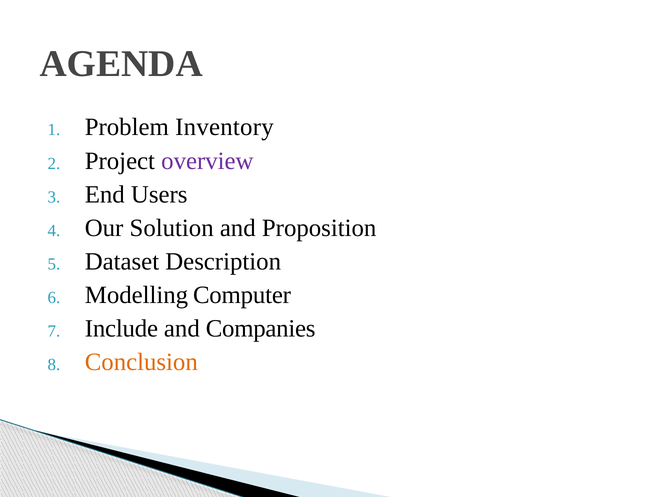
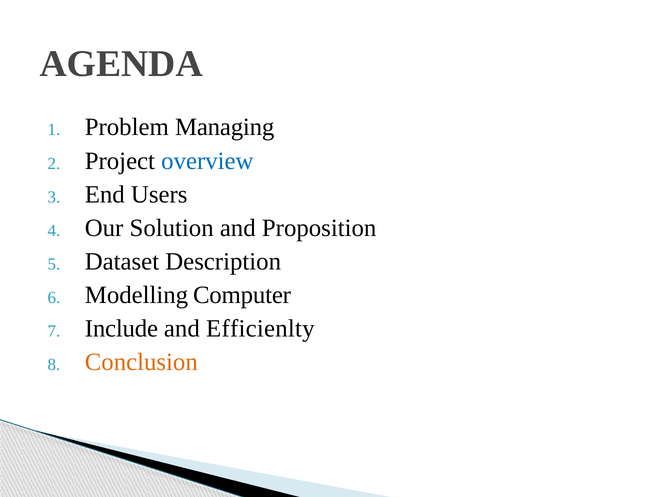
Inventory: Inventory -> Managing
overview colour: purple -> blue
Companies: Companies -> Efficienlty
